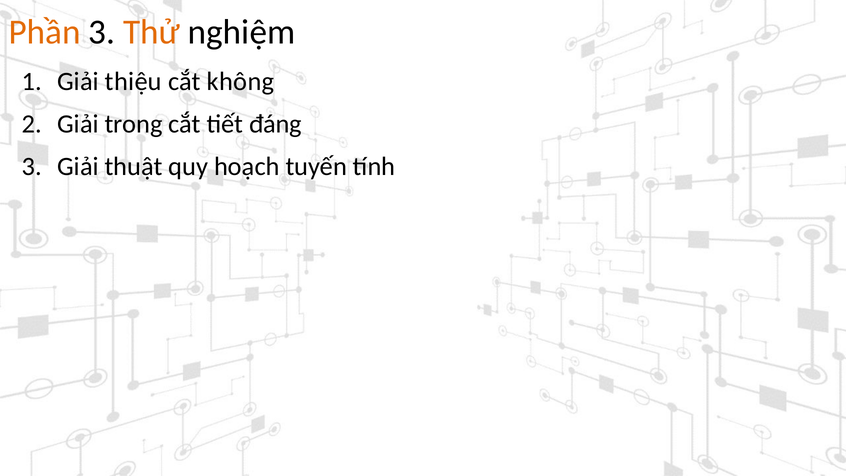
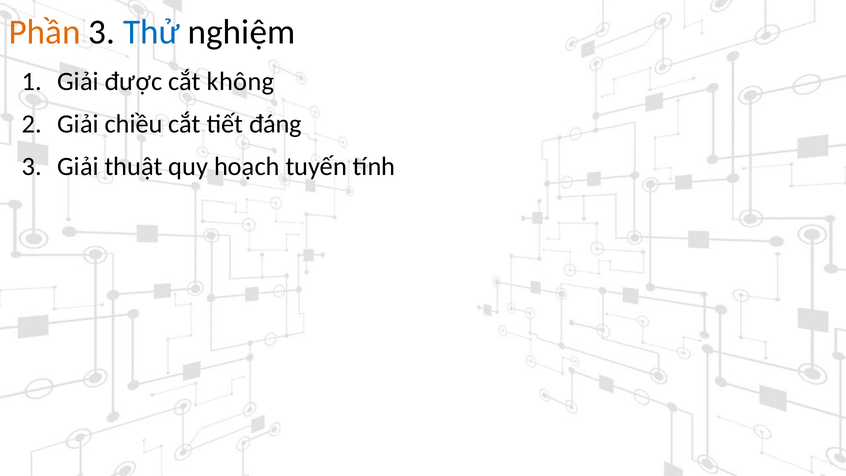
Thử colour: orange -> blue
thiệu: thiệu -> được
trong: trong -> chiều
